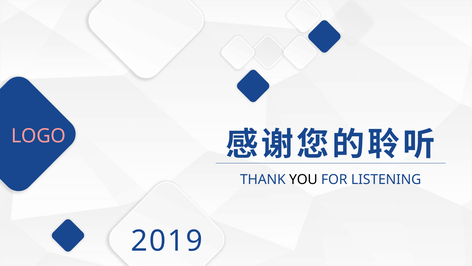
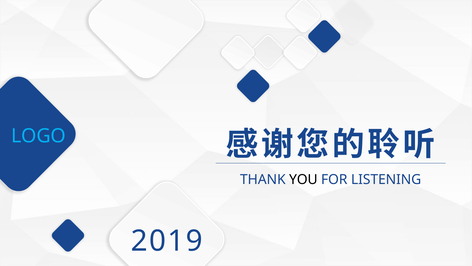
LOGO colour: pink -> light blue
